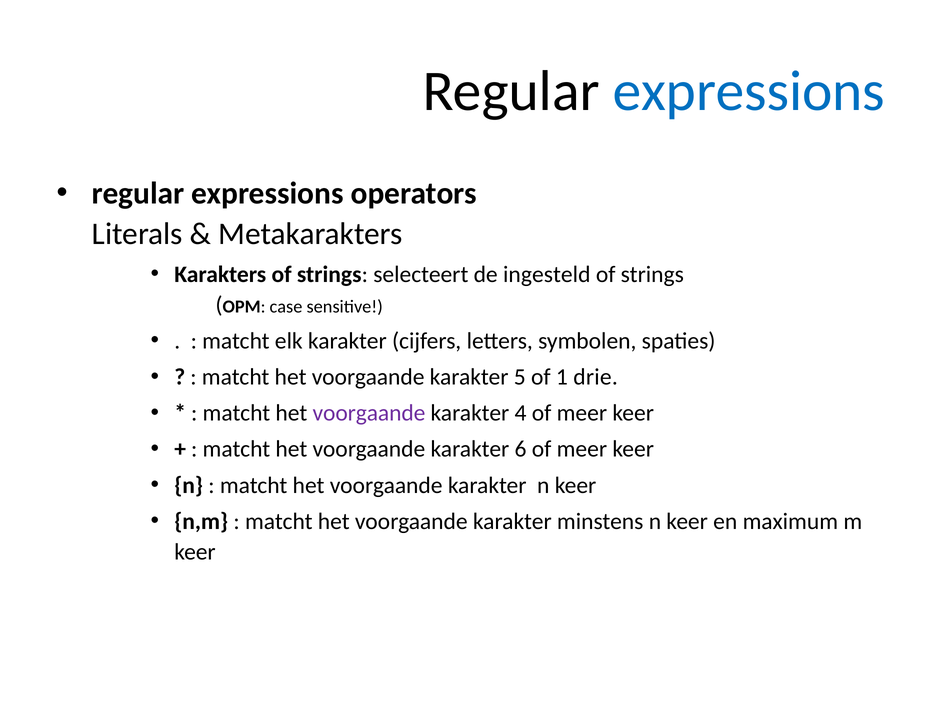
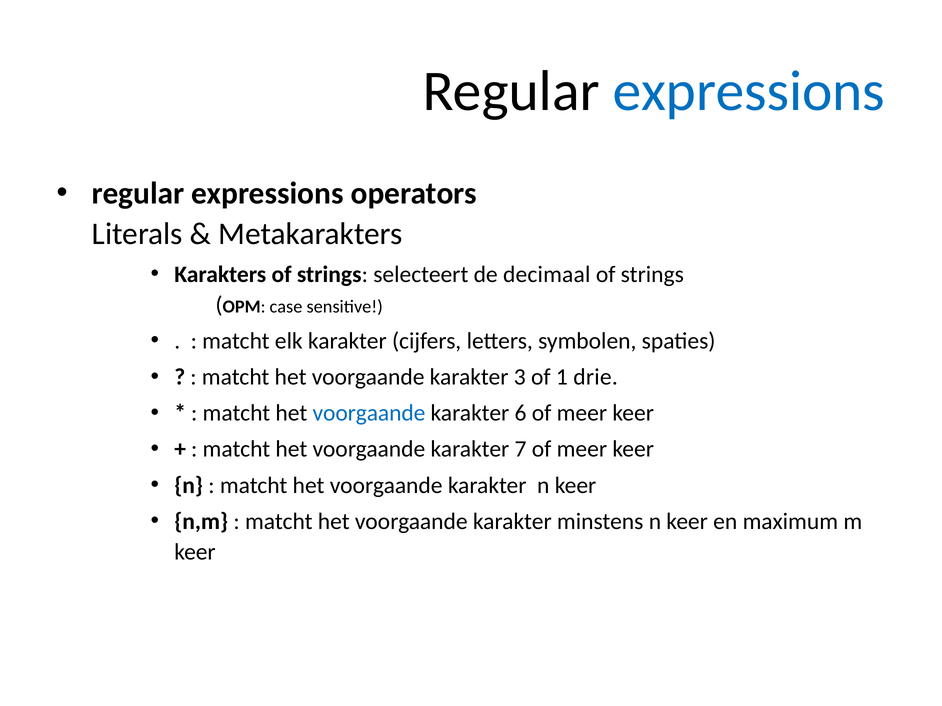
ingesteld: ingesteld -> decimaal
5: 5 -> 3
voorgaande at (369, 413) colour: purple -> blue
4: 4 -> 6
6: 6 -> 7
